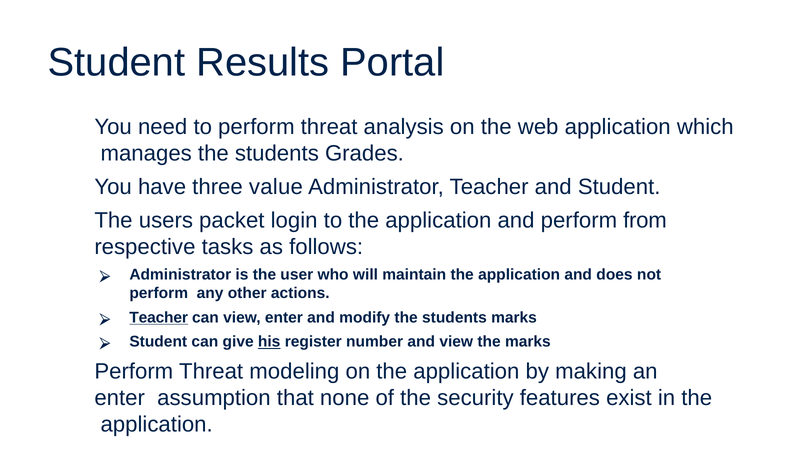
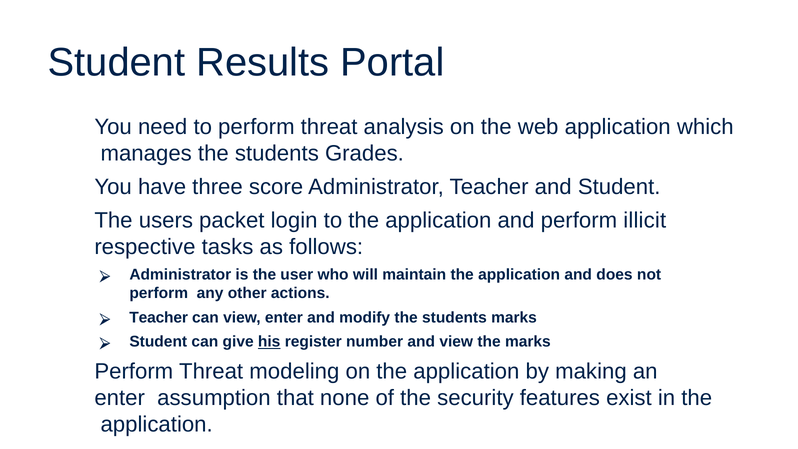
value: value -> score
from: from -> illicit
Teacher at (159, 317) underline: present -> none
